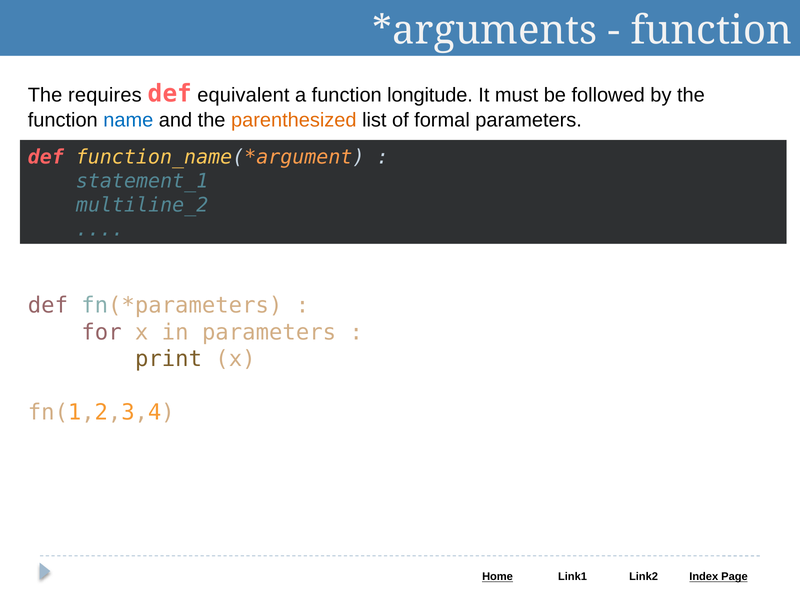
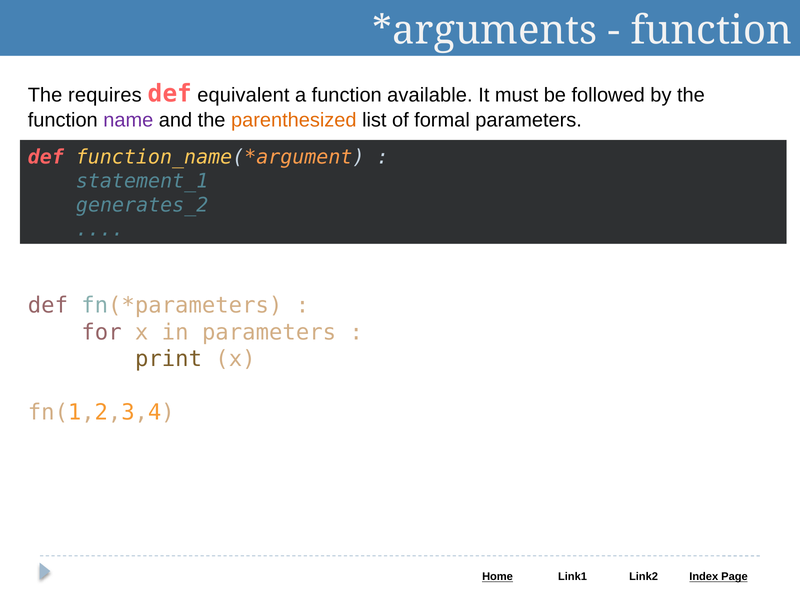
longitude: longitude -> available
name colour: blue -> purple
multiline_2: multiline_2 -> generates_2
